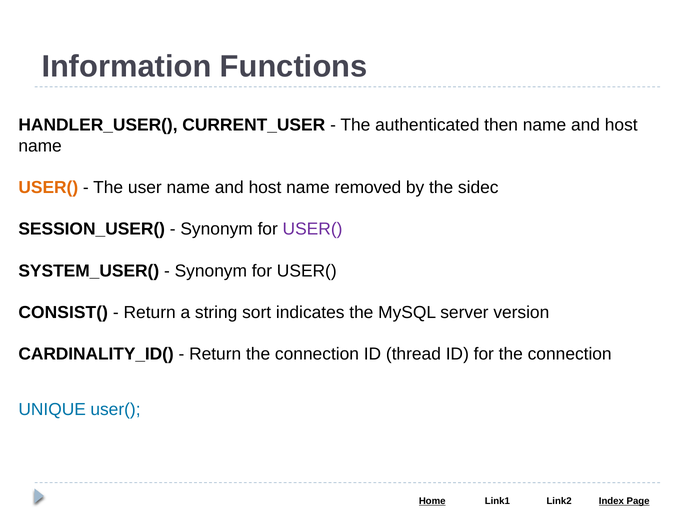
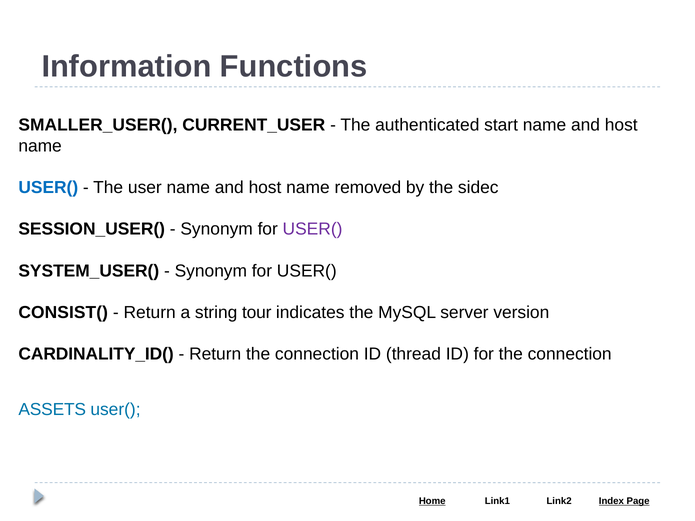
HANDLER_USER(: HANDLER_USER( -> SMALLER_USER(
then: then -> start
USER( at (48, 188) colour: orange -> blue
sort: sort -> tour
UNIQUE: UNIQUE -> ASSETS
